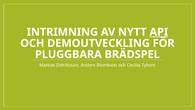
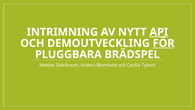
FÖR underline: none -> present
